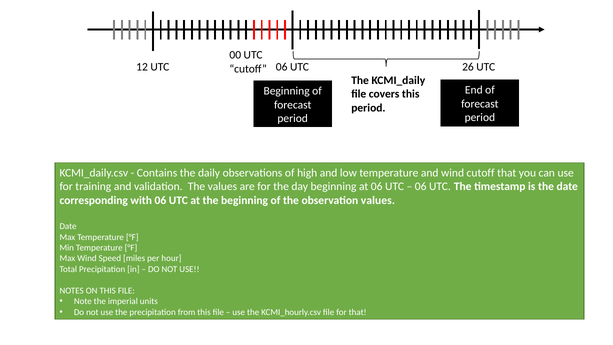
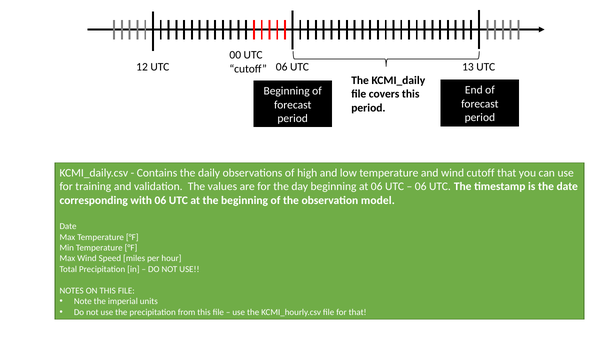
26: 26 -> 13
observation values: values -> model
